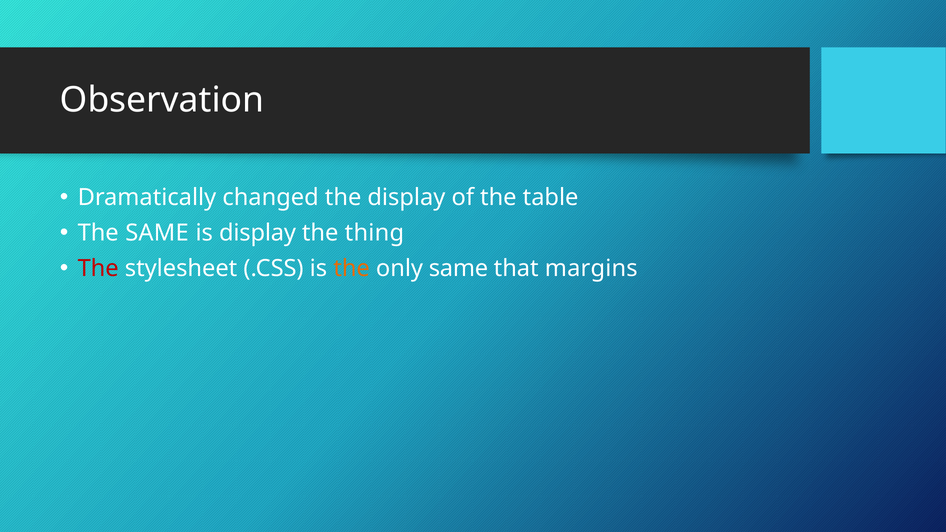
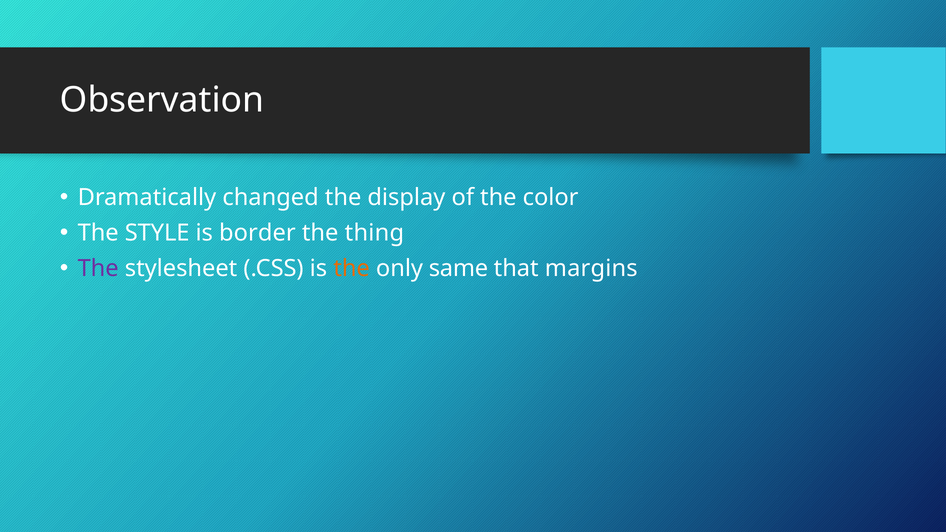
table: table -> color
The SAME: SAME -> STYLE
is display: display -> border
The at (98, 268) colour: red -> purple
